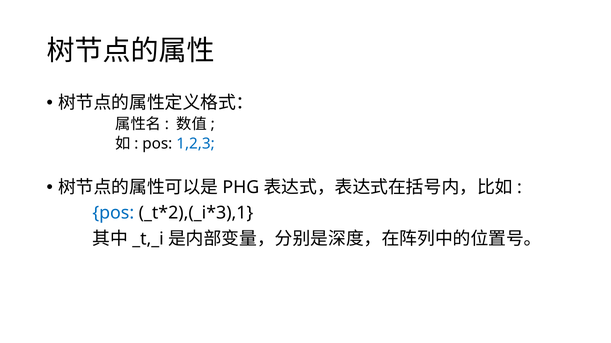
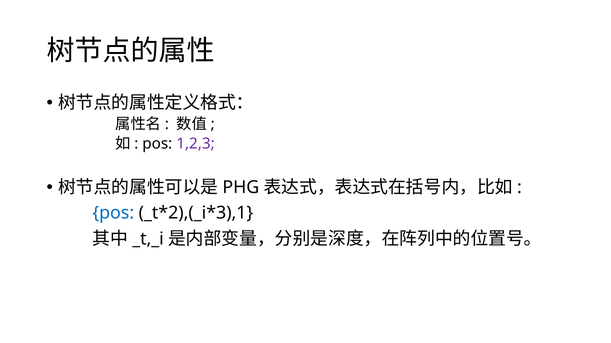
1,2,3 colour: blue -> purple
